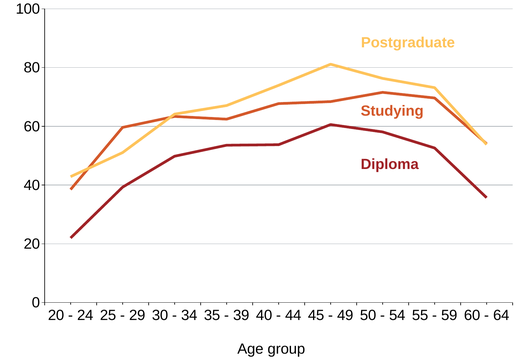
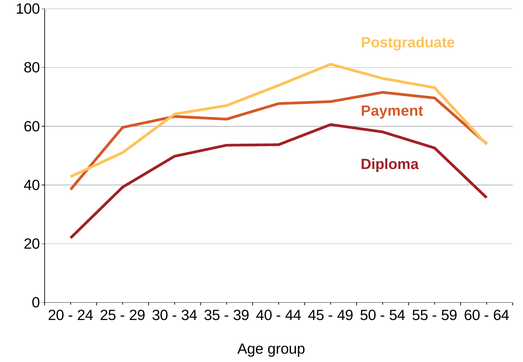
Studying: Studying -> Payment
